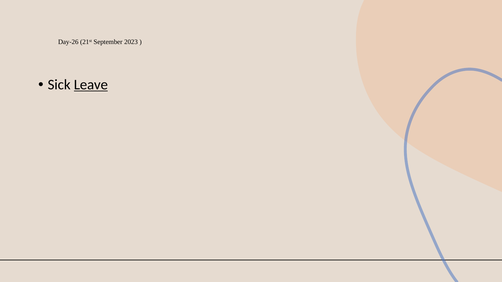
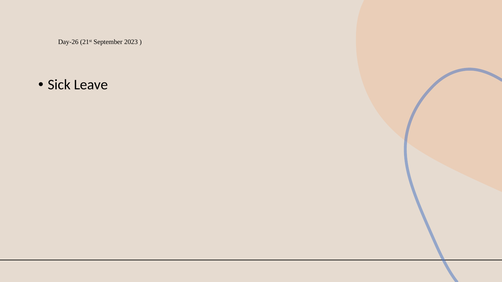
Leave underline: present -> none
